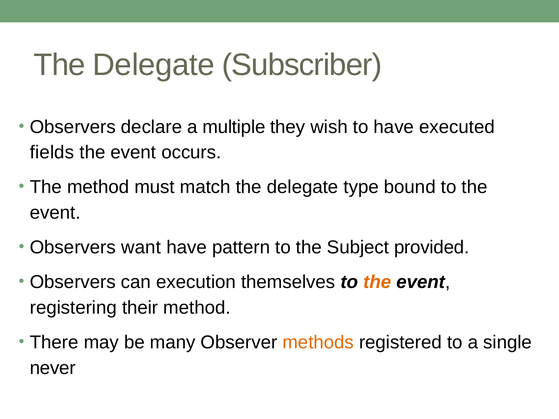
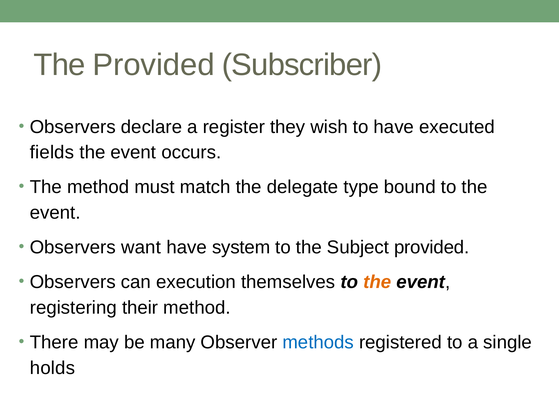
Delegate at (154, 65): Delegate -> Provided
multiple: multiple -> register
pattern: pattern -> system
methods colour: orange -> blue
never: never -> holds
